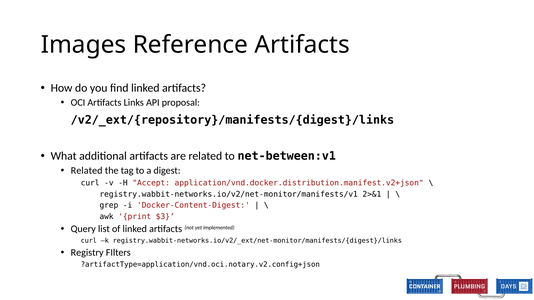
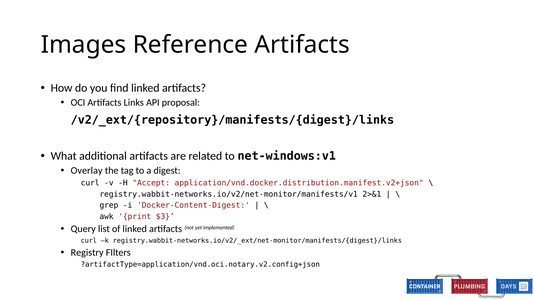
net-between:v1: net-between:v1 -> net-windows:v1
Related at (87, 171): Related -> Overlay
